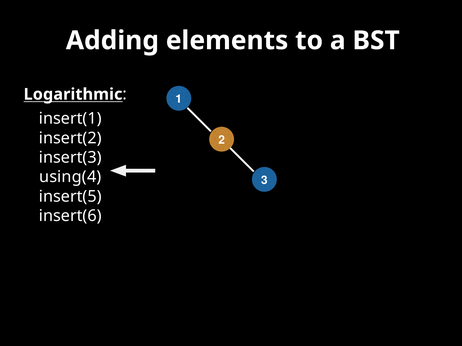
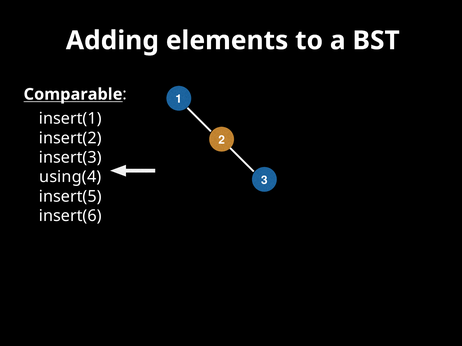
Logarithmic: Logarithmic -> Comparable
